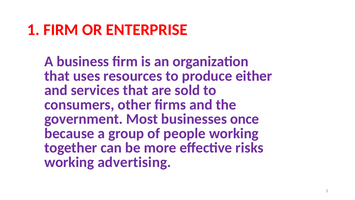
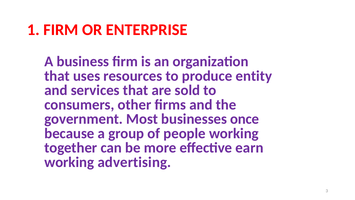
either: either -> entity
risks: risks -> earn
